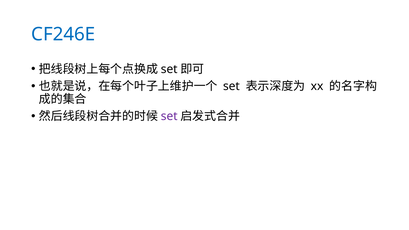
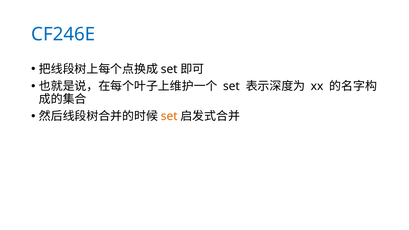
set at (169, 116) colour: purple -> orange
